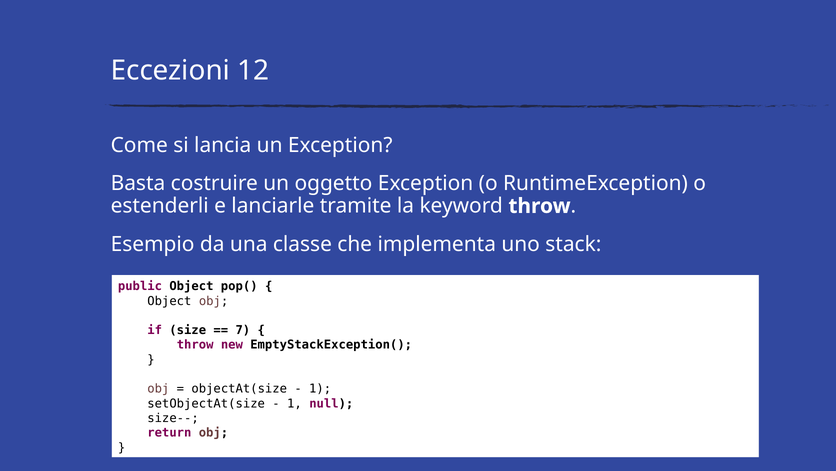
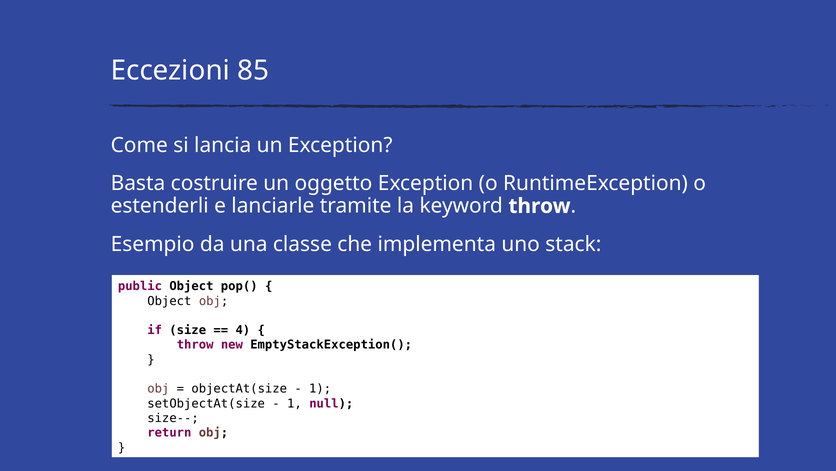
12: 12 -> 85
7: 7 -> 4
